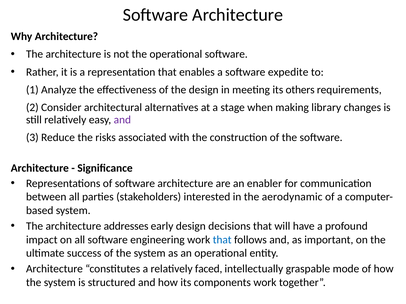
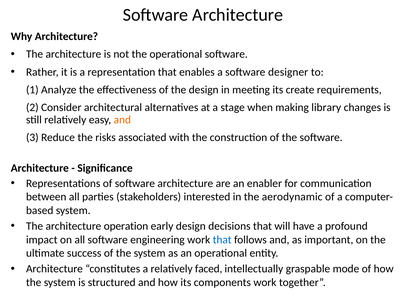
expedite: expedite -> designer
others: others -> create
and at (122, 120) colour: purple -> orange
addresses: addresses -> operation
